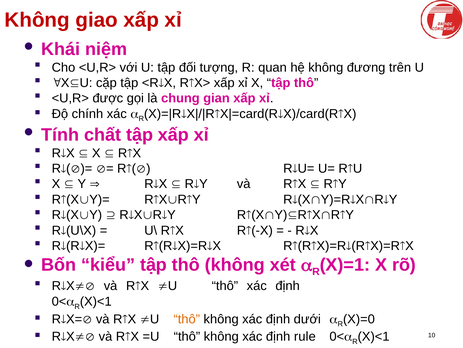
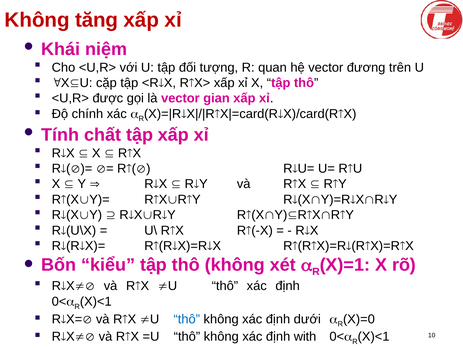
giao: giao -> tăng
hệ không: không -> vector
là chung: chung -> vector
thô at (187, 318) colour: orange -> blue
rule: rule -> with
